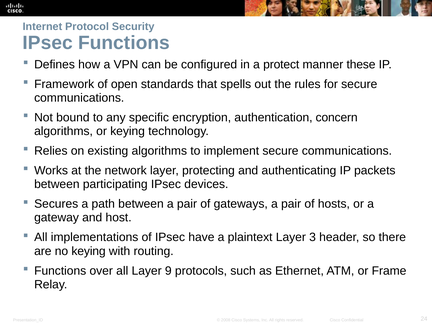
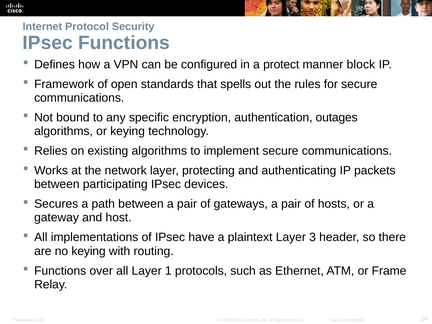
these: these -> block
concern: concern -> outages
9: 9 -> 1
